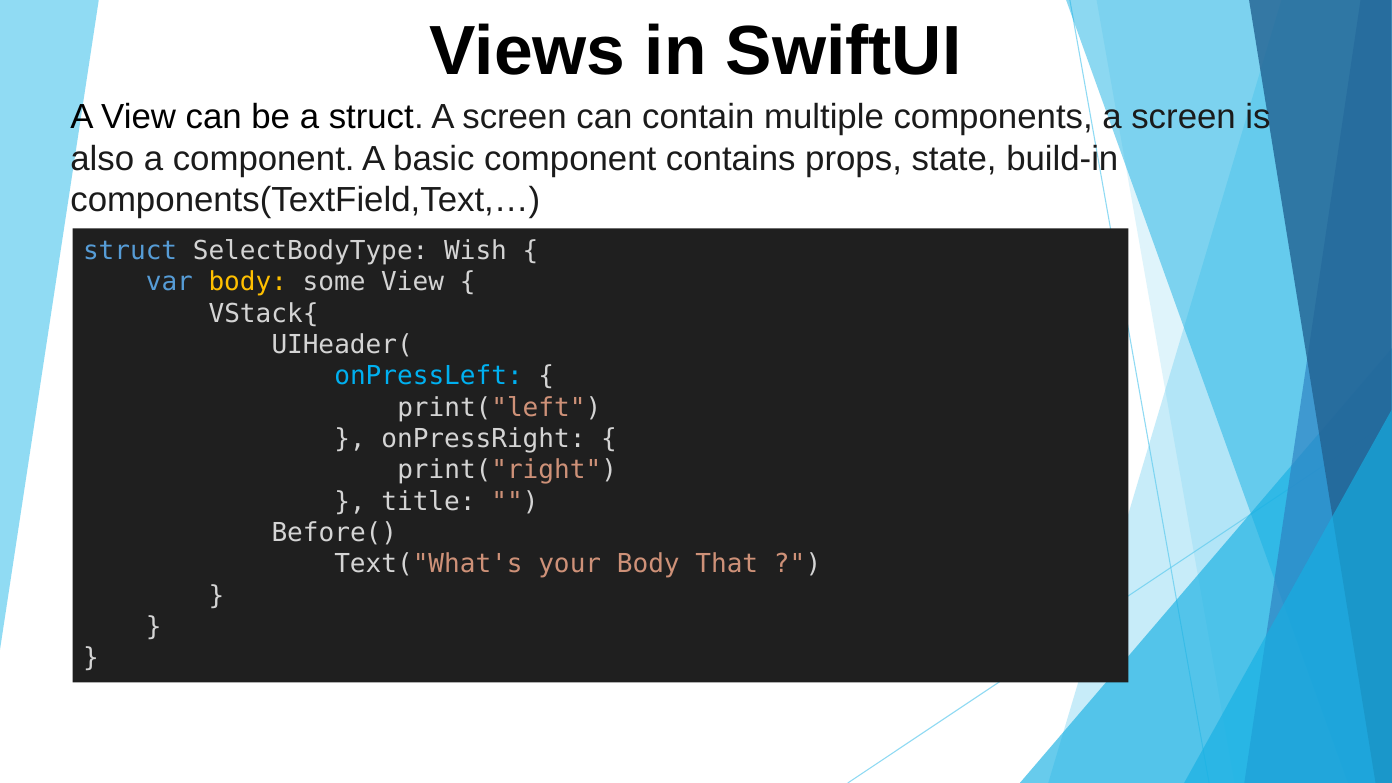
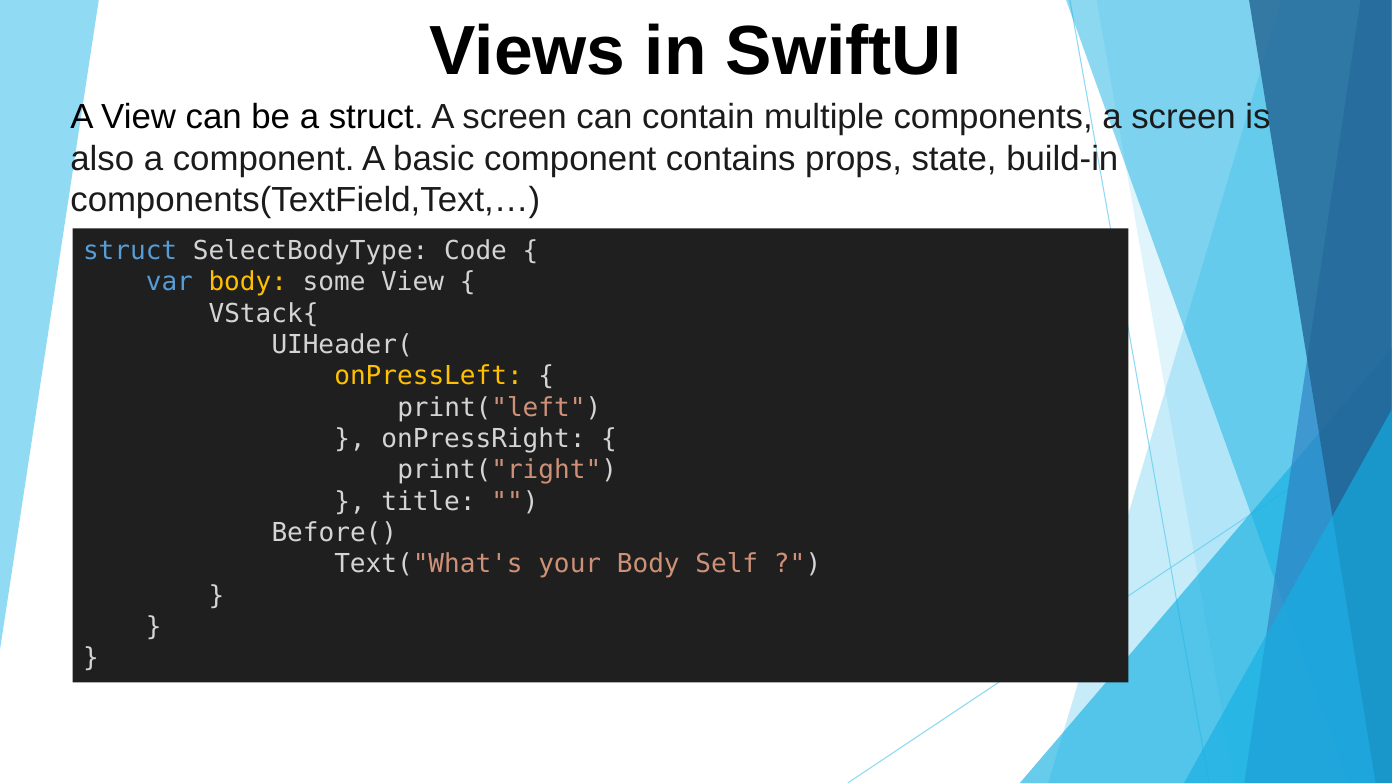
Wish: Wish -> Code
onPressLeft colour: light blue -> yellow
That: That -> Self
